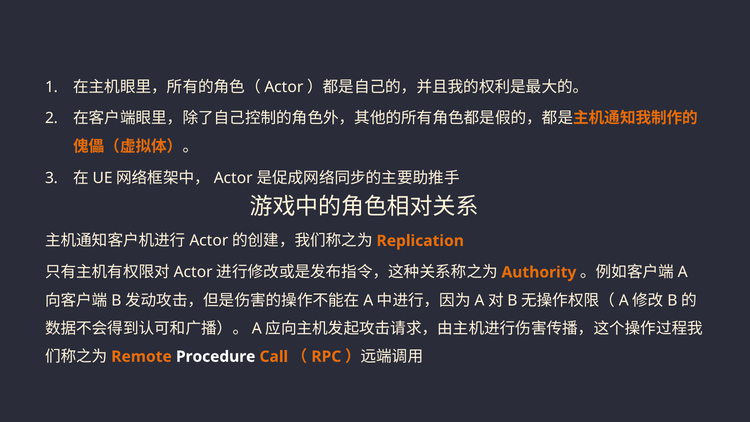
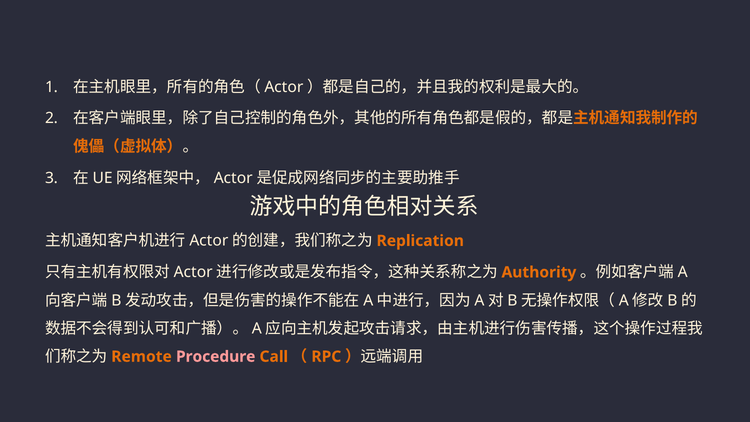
Procedure colour: white -> pink
